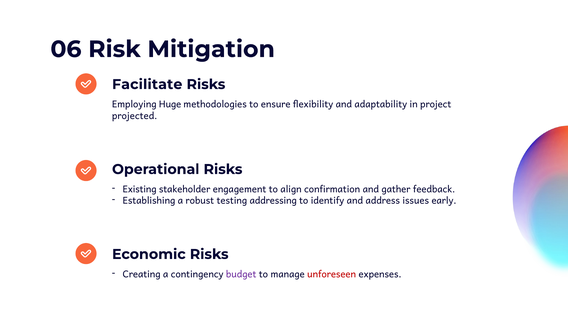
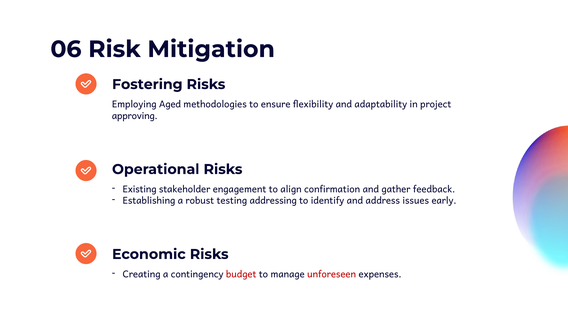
Facilitate: Facilitate -> Fostering
Huge: Huge -> Aged
projected: projected -> approving
budget colour: purple -> red
